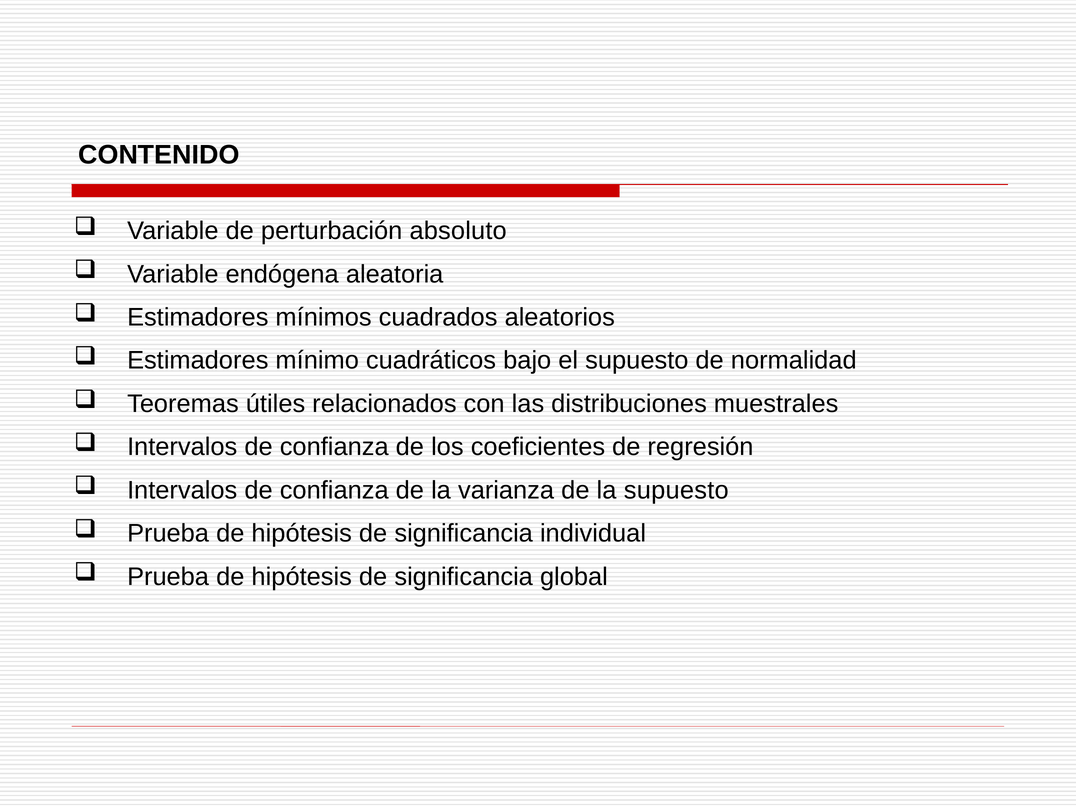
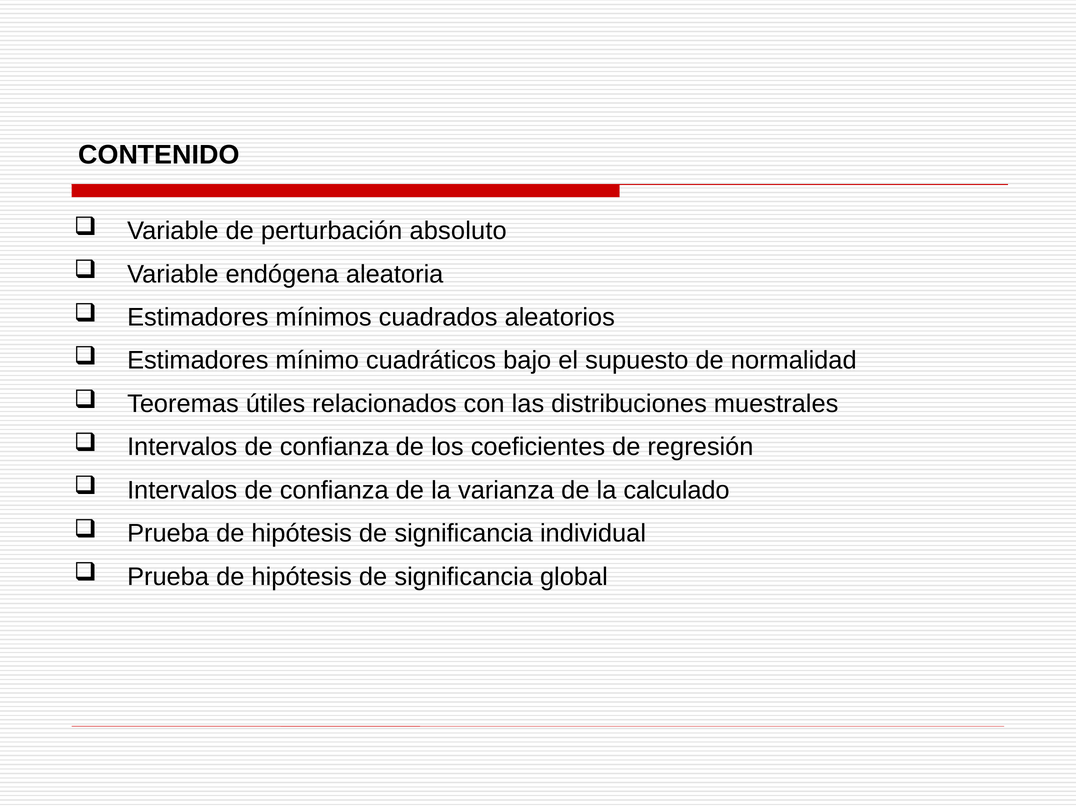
la supuesto: supuesto -> calculado
